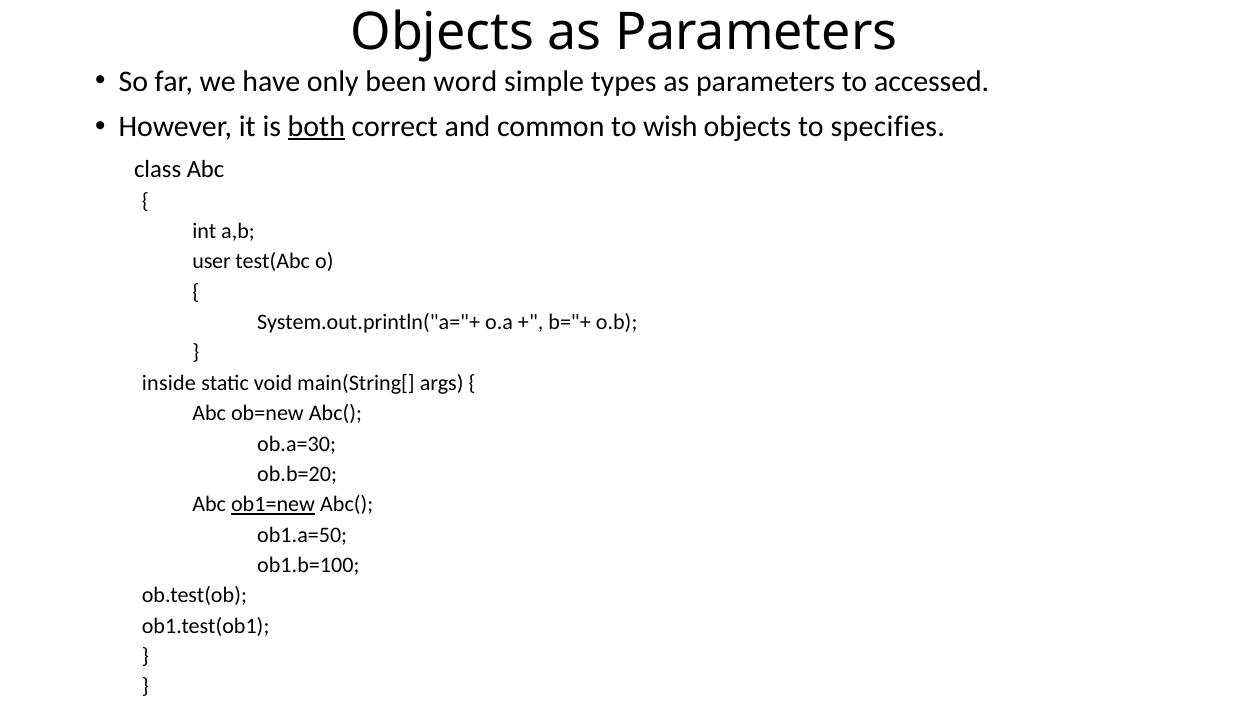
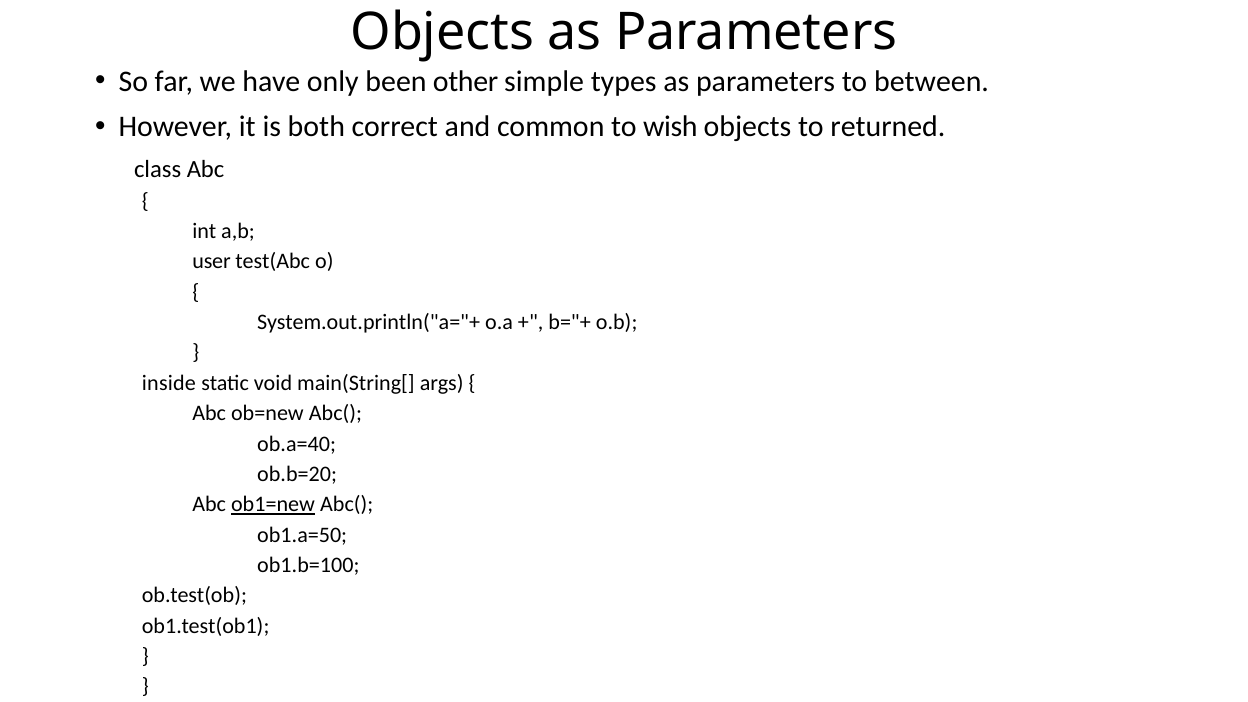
word: word -> other
accessed: accessed -> between
both underline: present -> none
specifies: specifies -> returned
ob.a=30: ob.a=30 -> ob.a=40
